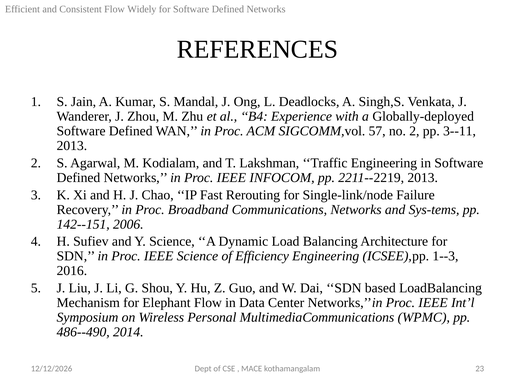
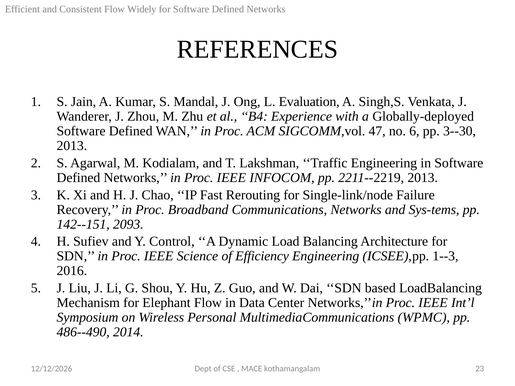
Deadlocks: Deadlocks -> Evaluation
57: 57 -> 47
no 2: 2 -> 6
3--11: 3--11 -> 3--30
2006: 2006 -> 2093
Y Science: Science -> Control
